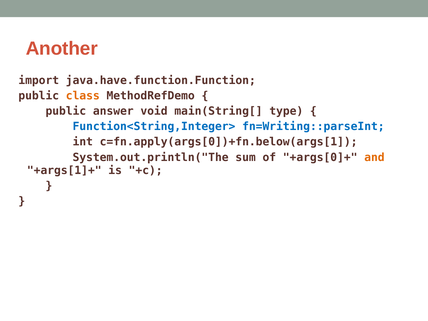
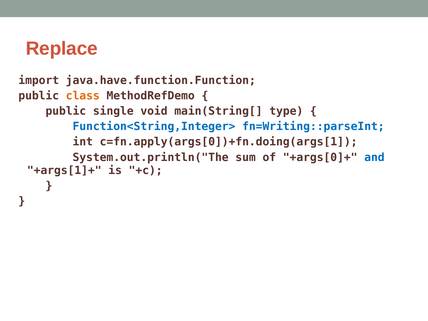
Another: Another -> Replace
answer: answer -> single
c=fn.apply(args[0])+fn.below(args[1: c=fn.apply(args[0])+fn.below(args[1 -> c=fn.apply(args[0])+fn.doing(args[1
and colour: orange -> blue
